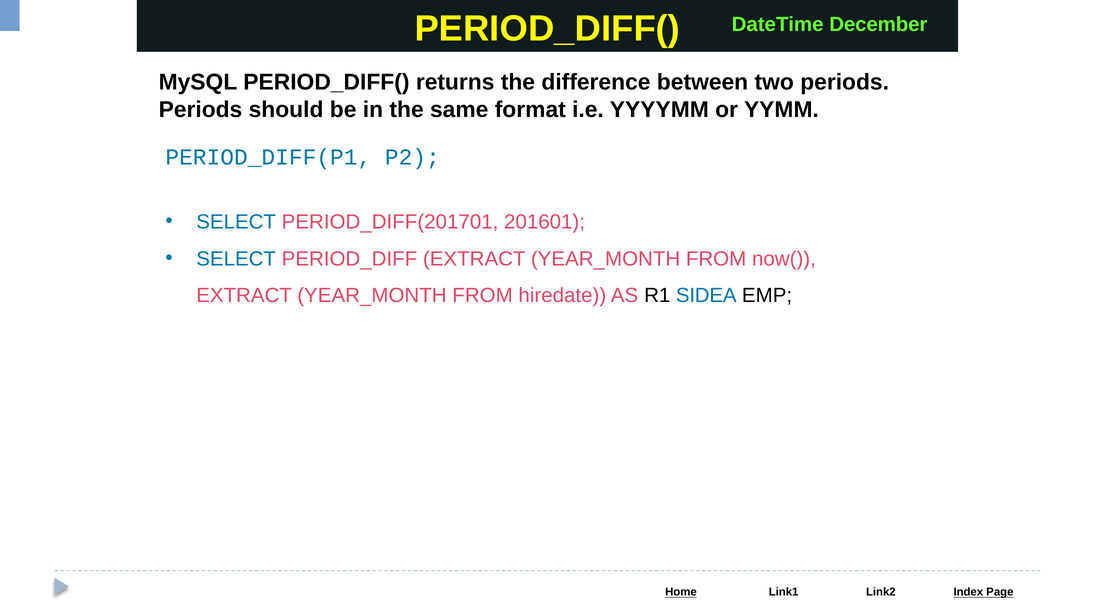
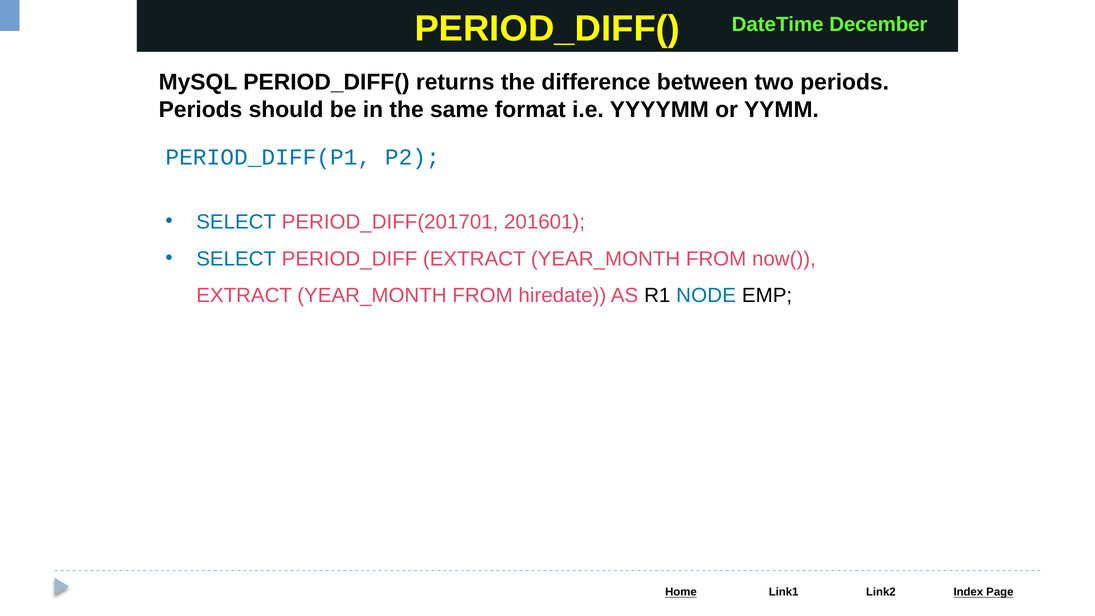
SIDEA: SIDEA -> NODE
